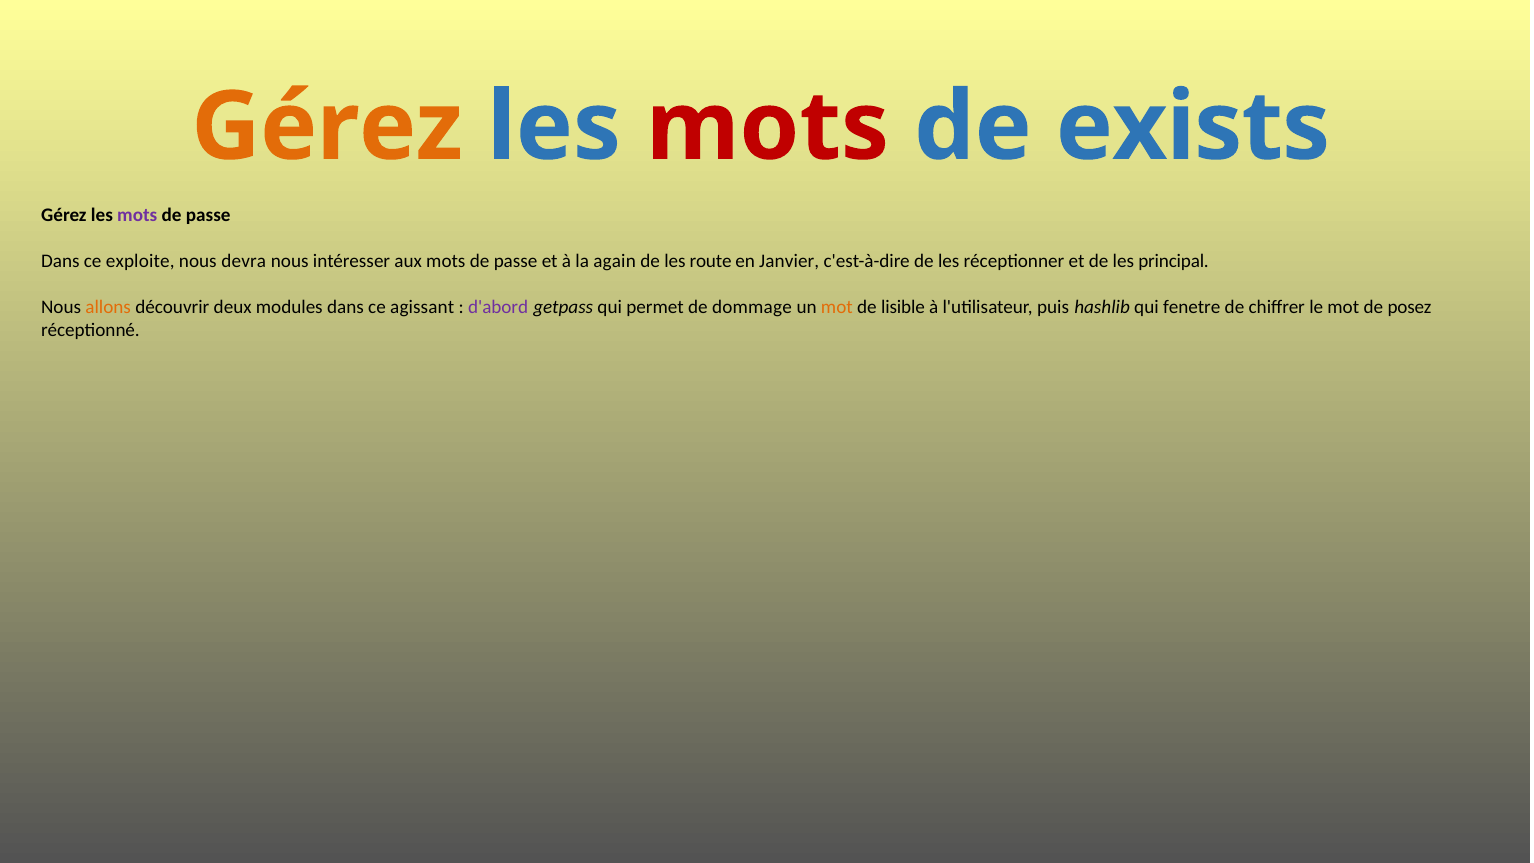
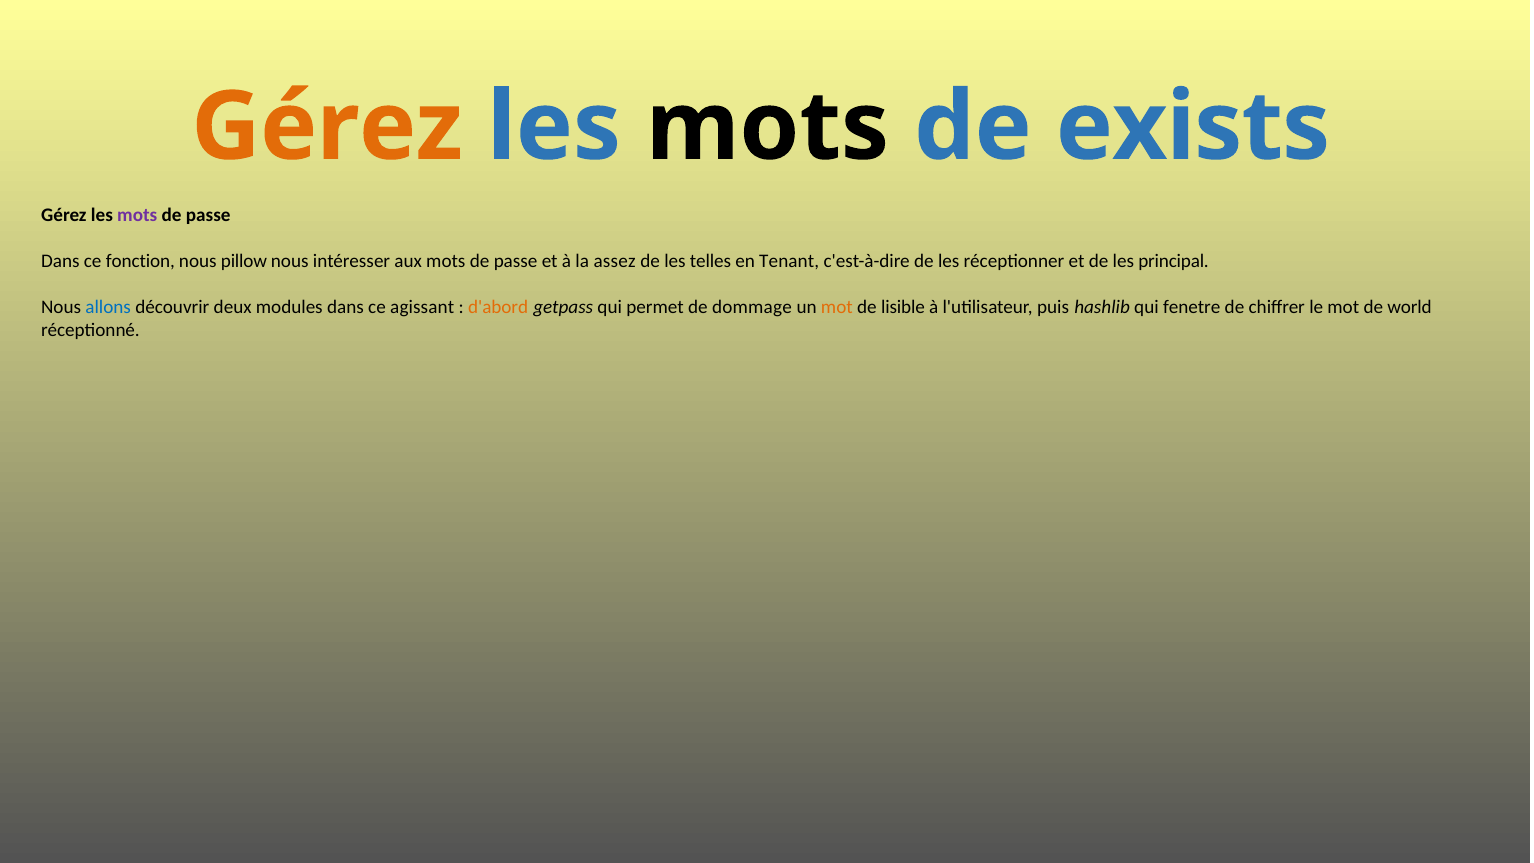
mots at (768, 127) colour: red -> black
exploite: exploite -> fonction
devra: devra -> pillow
again: again -> assez
route: route -> telles
Janvier: Janvier -> Tenant
allons colour: orange -> blue
d'abord colour: purple -> orange
posez: posez -> world
